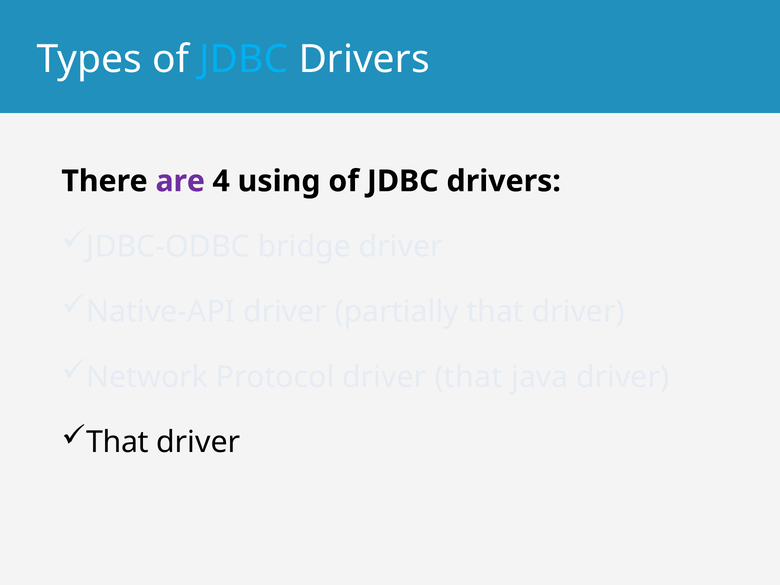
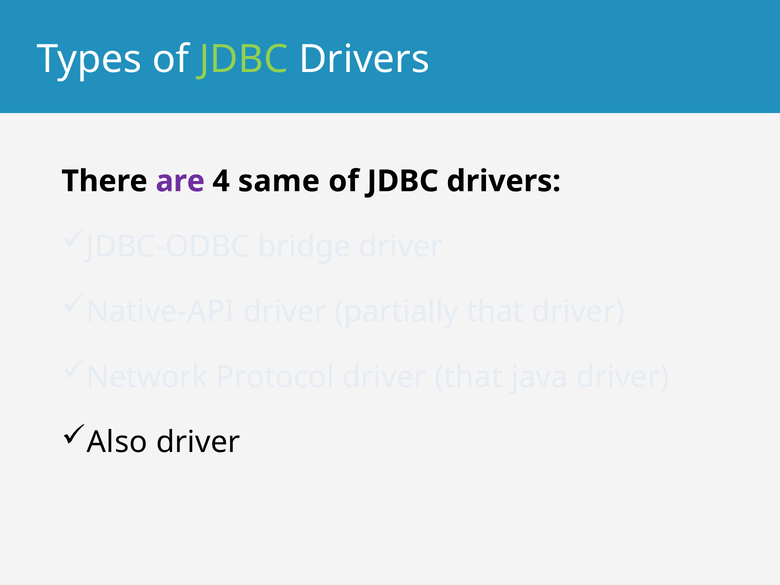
JDBC at (244, 59) colour: light blue -> light green
using: using -> same
That at (118, 442): That -> Also
